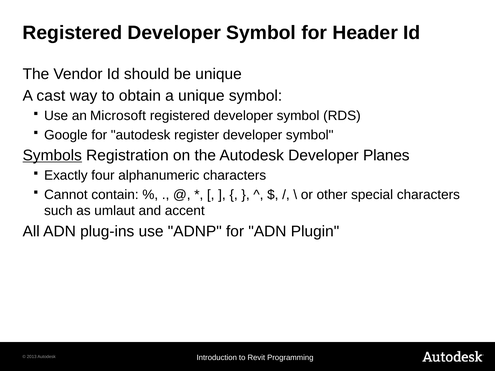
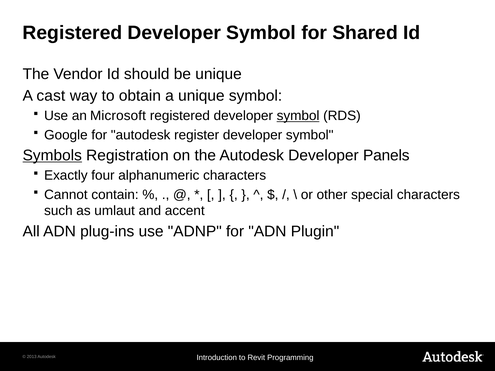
Header: Header -> Shared
symbol at (298, 116) underline: none -> present
Planes: Planes -> Panels
